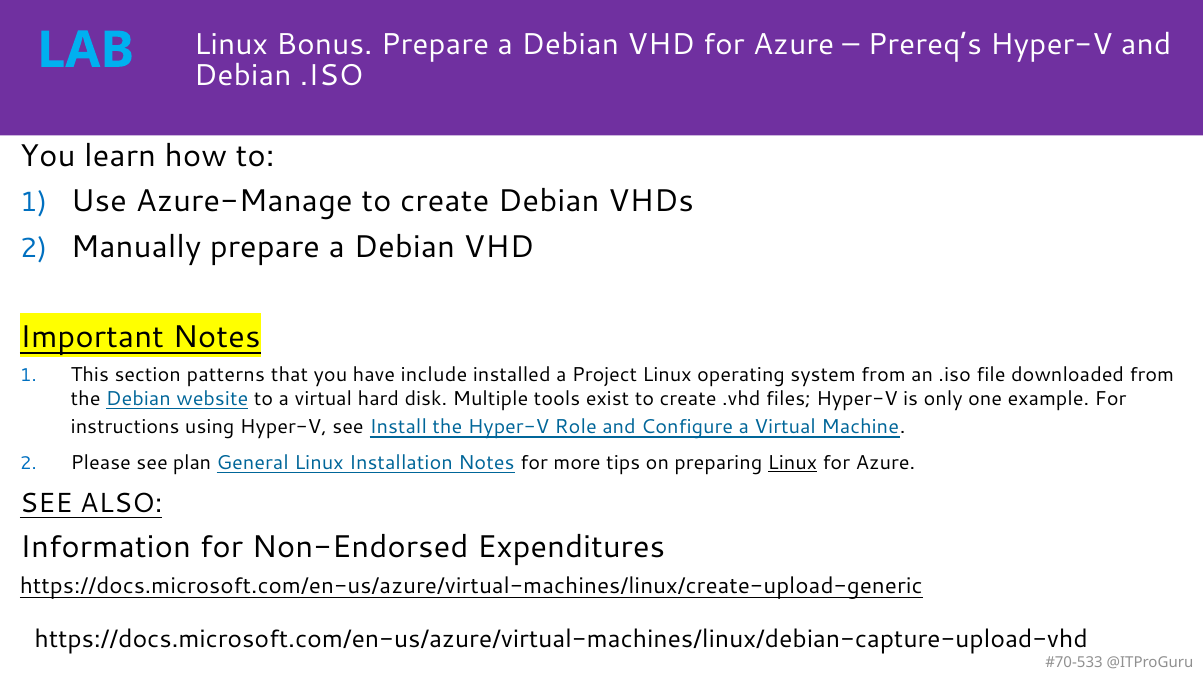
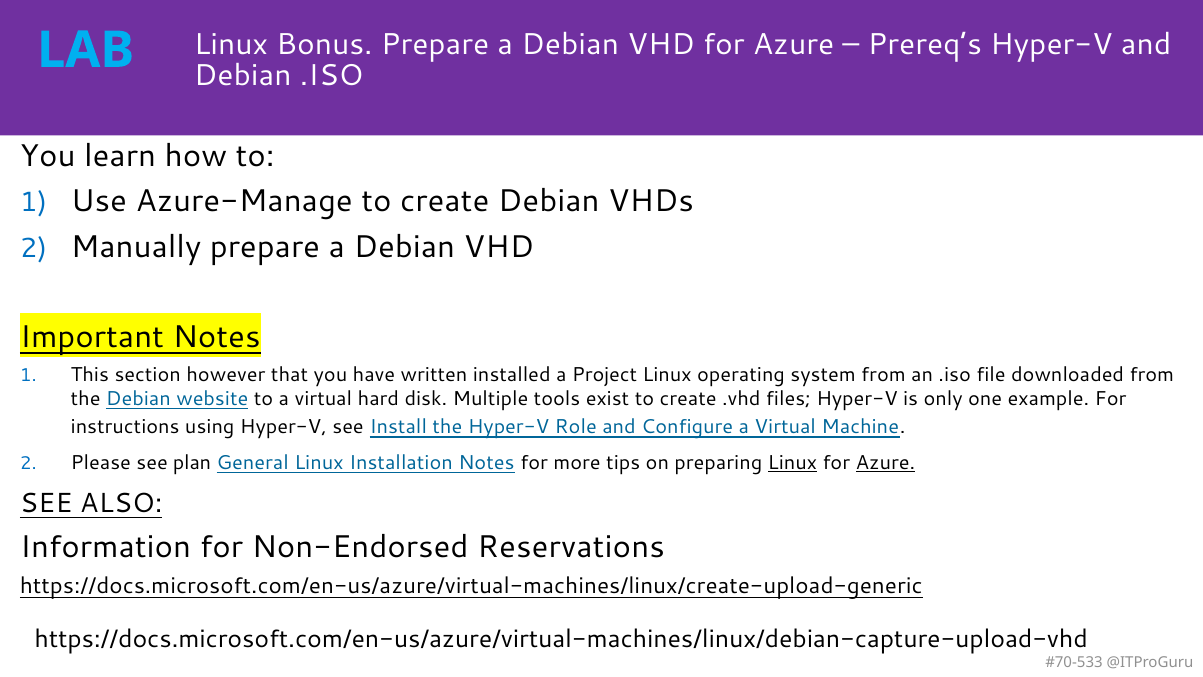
patterns: patterns -> however
include: include -> written
Azure at (885, 462) underline: none -> present
Expenditures: Expenditures -> Reservations
